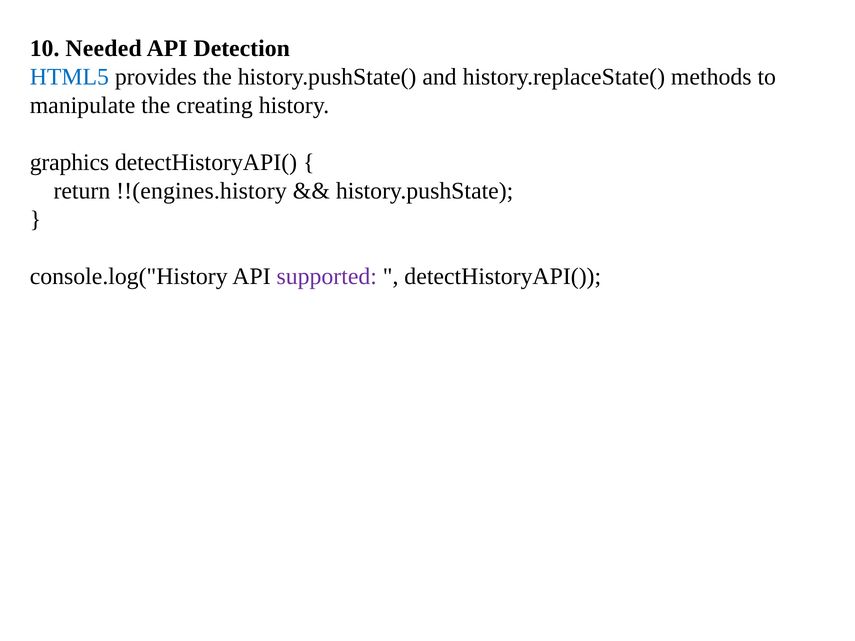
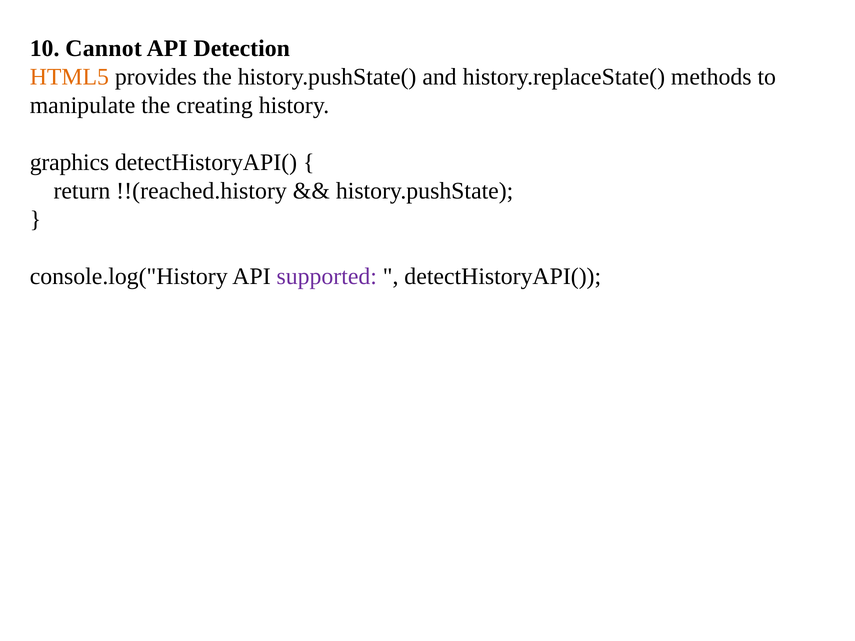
Needed: Needed -> Cannot
HTML5 colour: blue -> orange
!!(engines.history: !!(engines.history -> !!(reached.history
